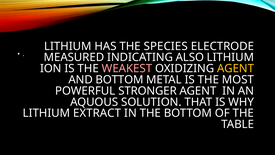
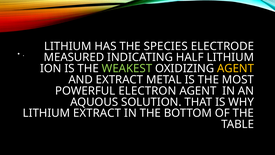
ALSO: ALSO -> HALF
WEAKEST colour: pink -> light green
AND BOTTOM: BOTTOM -> EXTRACT
STRONGER: STRONGER -> ELECTRON
